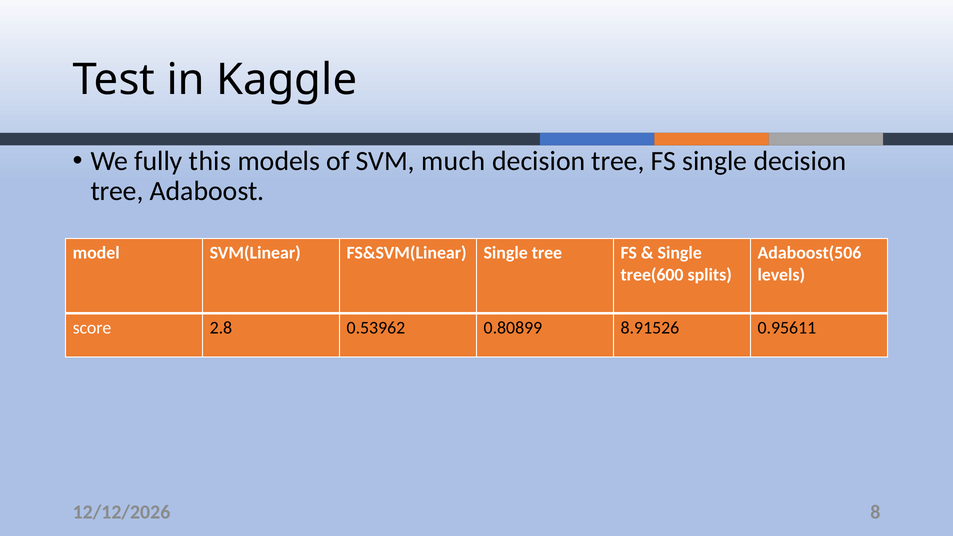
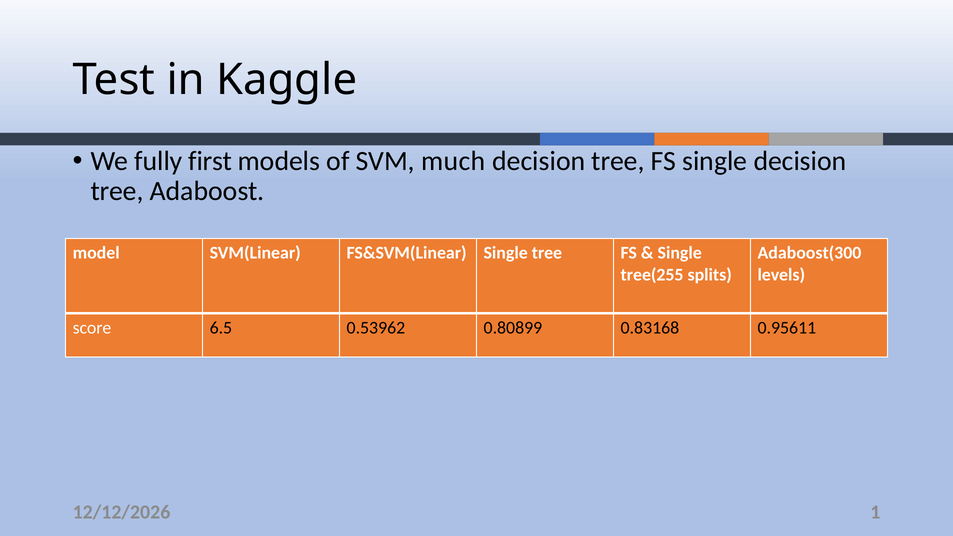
this: this -> first
Adaboost(506: Adaboost(506 -> Adaboost(300
tree(600: tree(600 -> tree(255
2.8: 2.8 -> 6.5
8.91526: 8.91526 -> 0.83168
8: 8 -> 1
